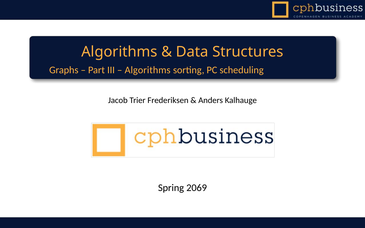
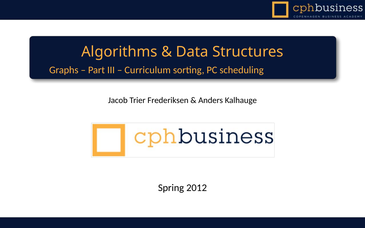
Algorithms at (148, 70): Algorithms -> Curriculum
2069: 2069 -> 2012
